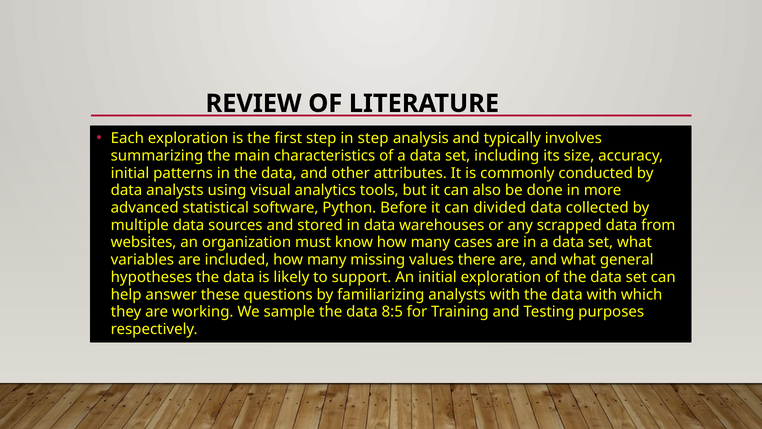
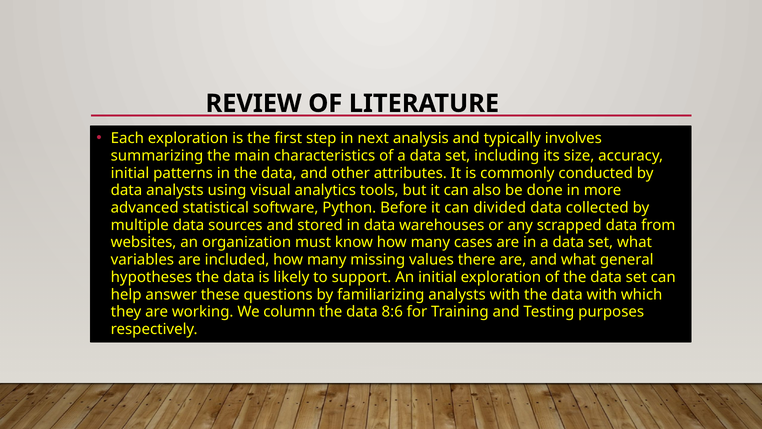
in step: step -> next
sample: sample -> column
8:5: 8:5 -> 8:6
